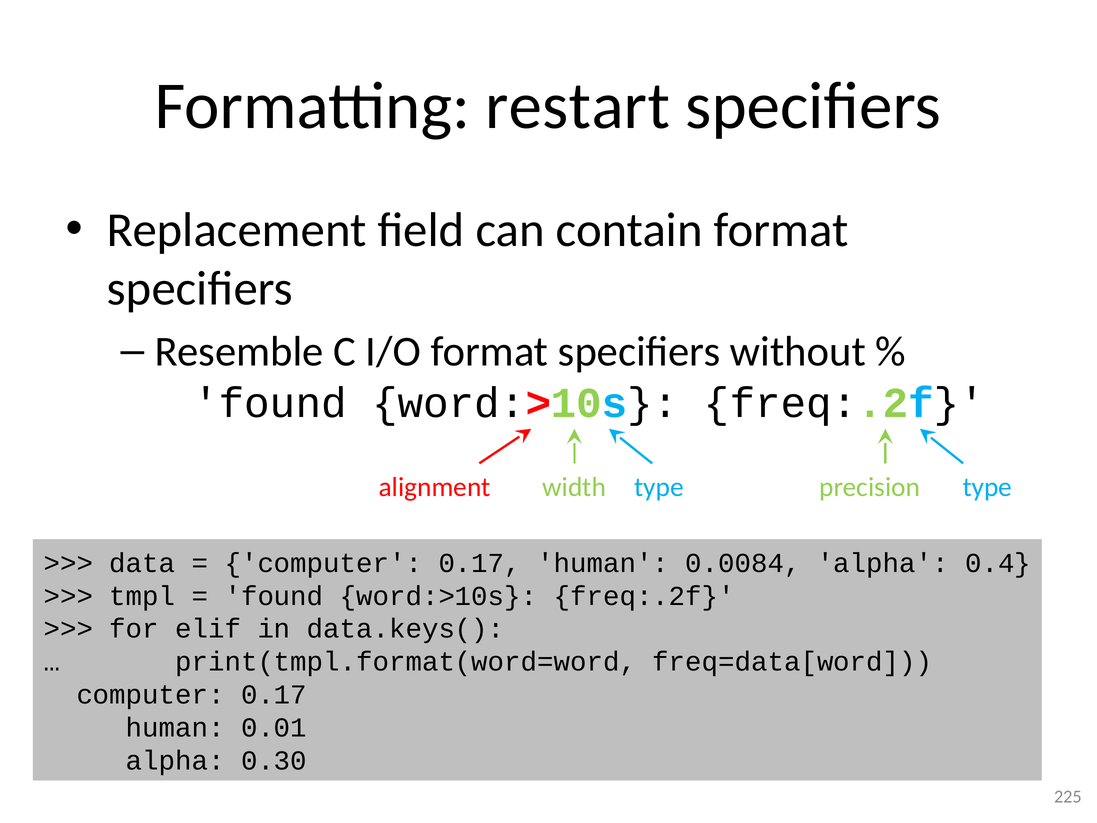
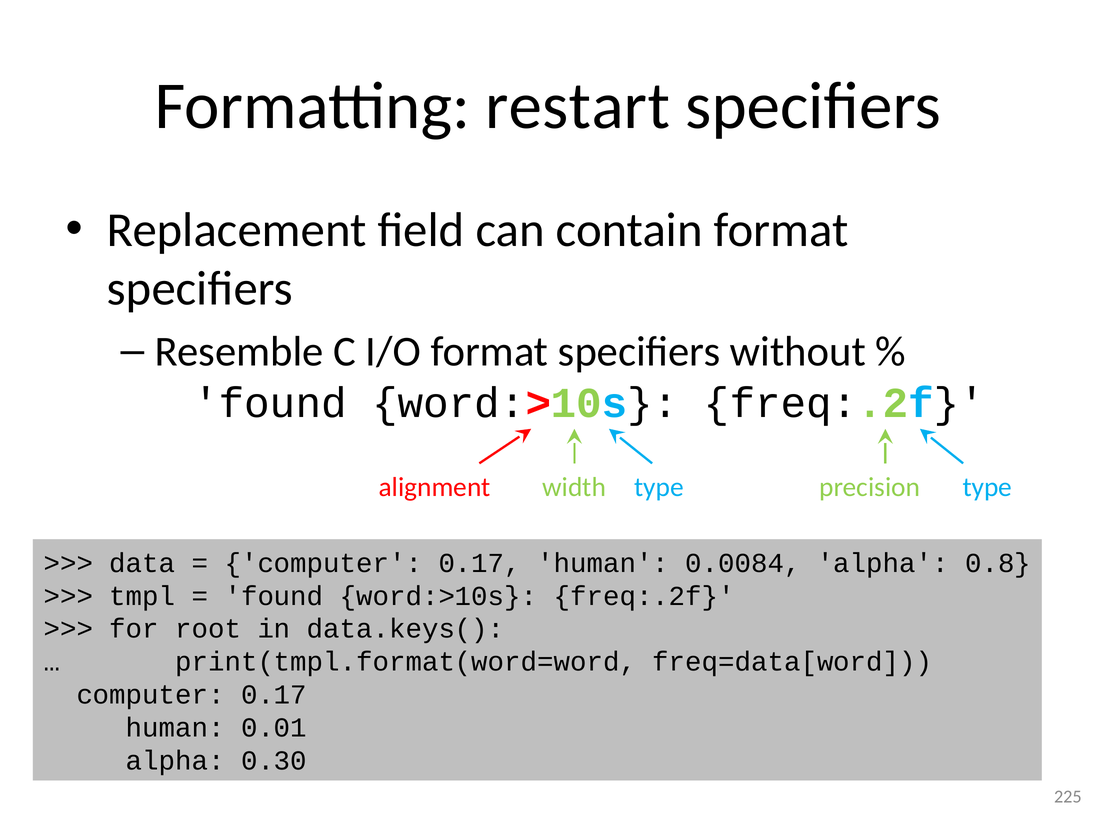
0.4: 0.4 -> 0.8
elif: elif -> root
